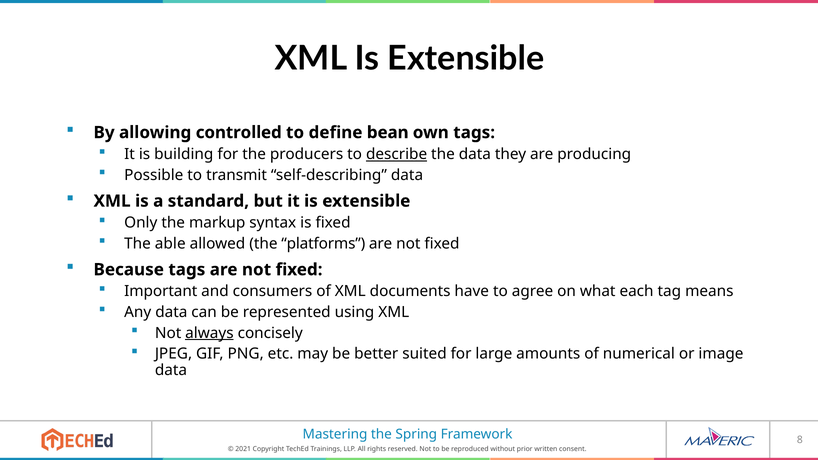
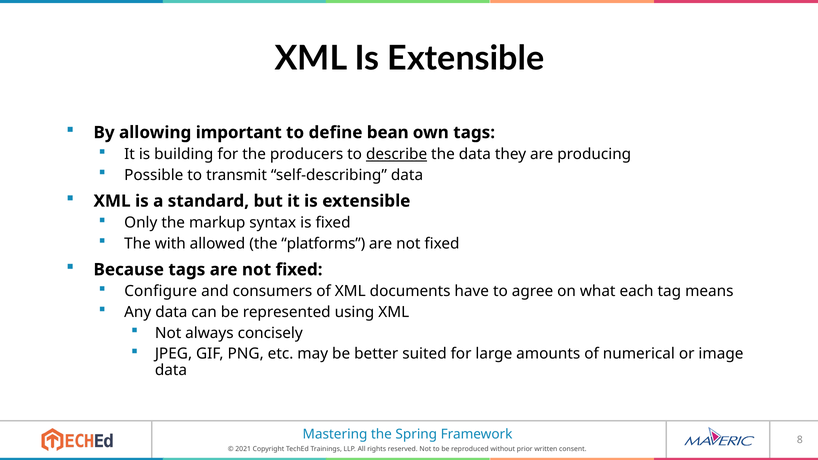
controlled: controlled -> important
able: able -> with
Important: Important -> Configure
always underline: present -> none
